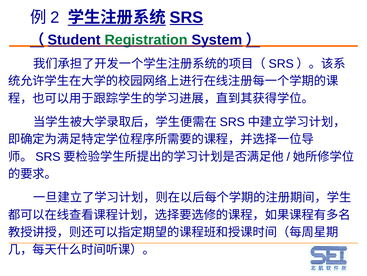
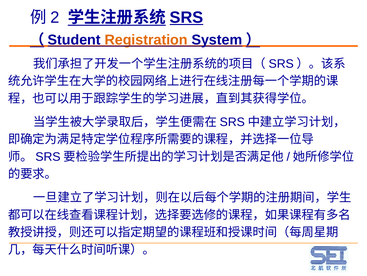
Registration colour: green -> orange
